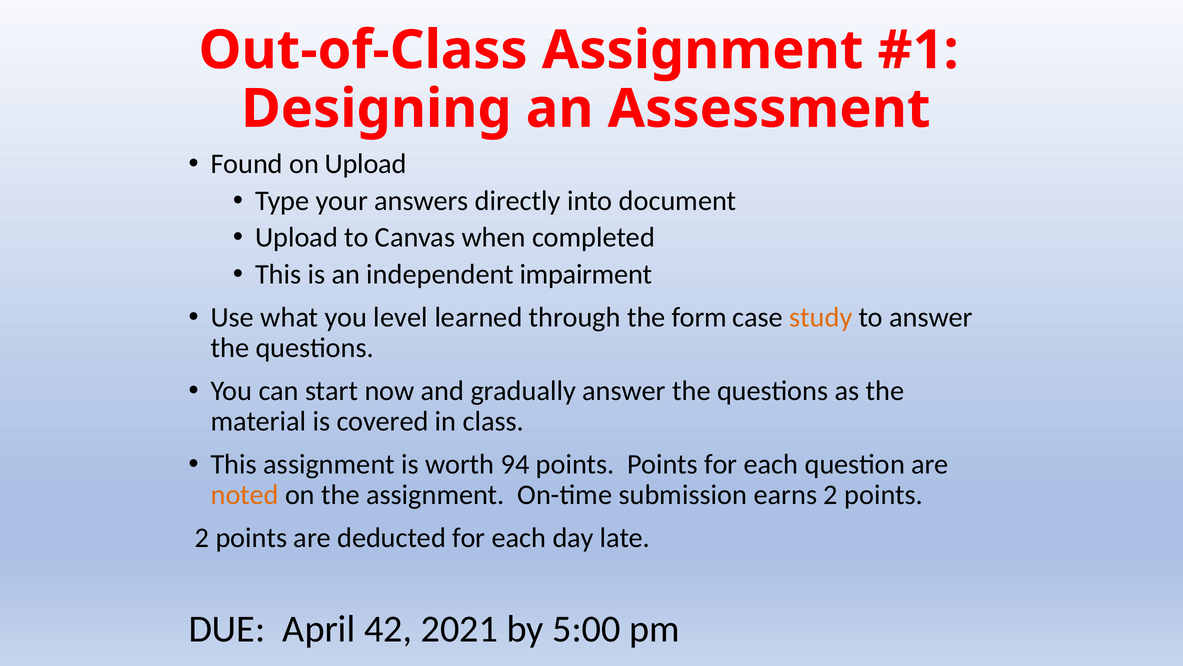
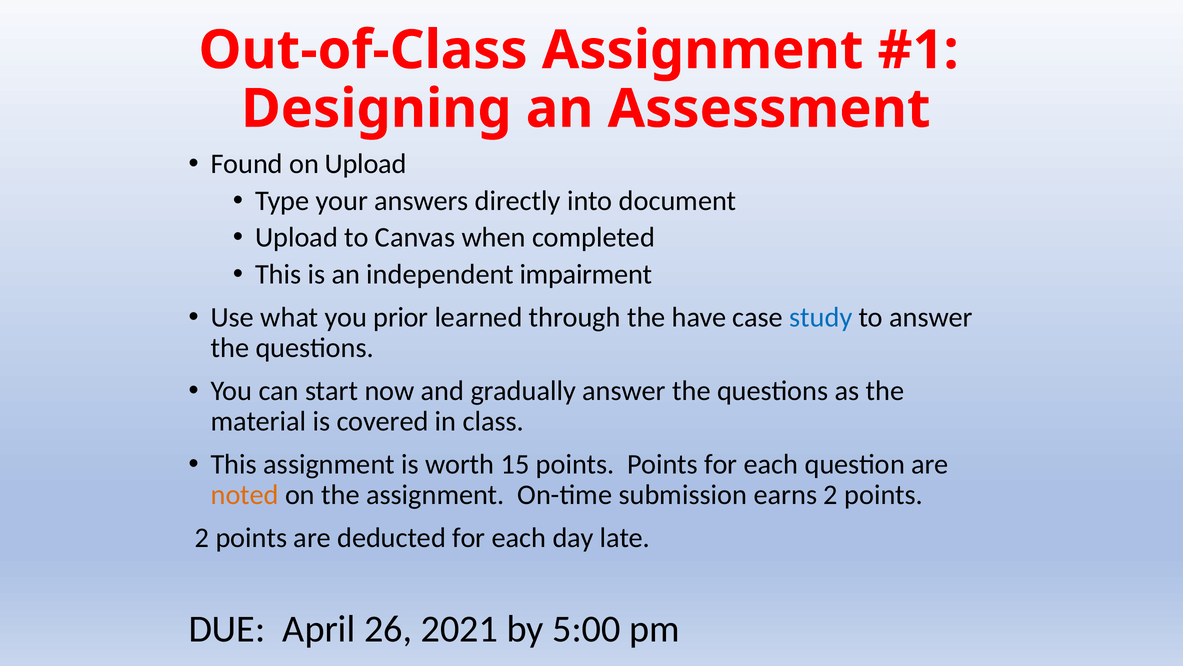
level: level -> prior
form: form -> have
study colour: orange -> blue
94: 94 -> 15
42: 42 -> 26
